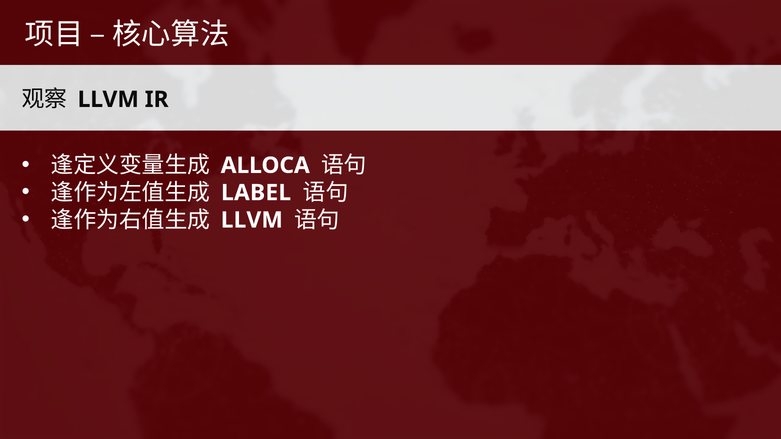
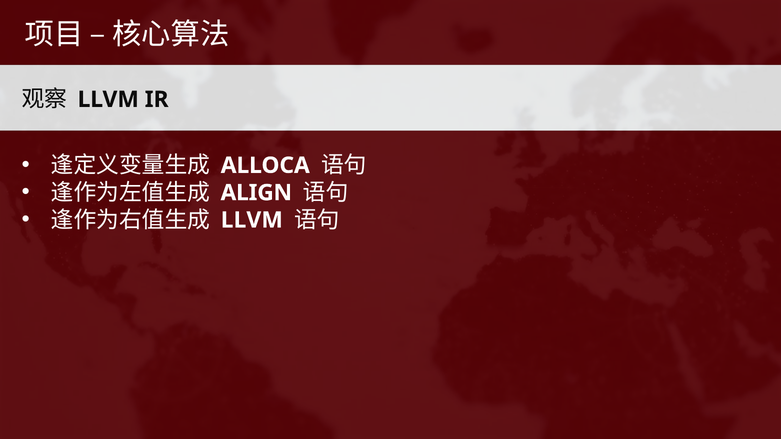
LABEL: LABEL -> ALIGN
